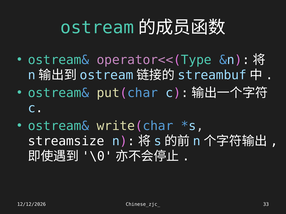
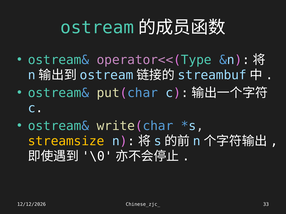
streamsize colour: white -> yellow
